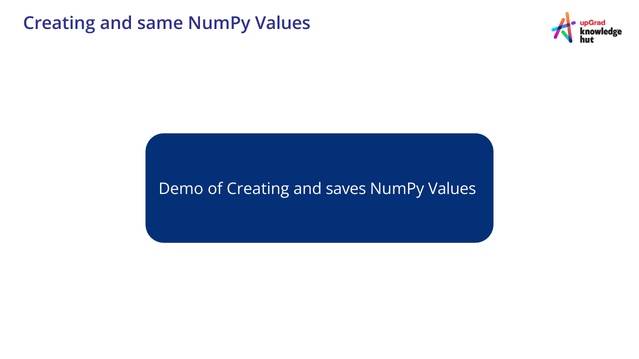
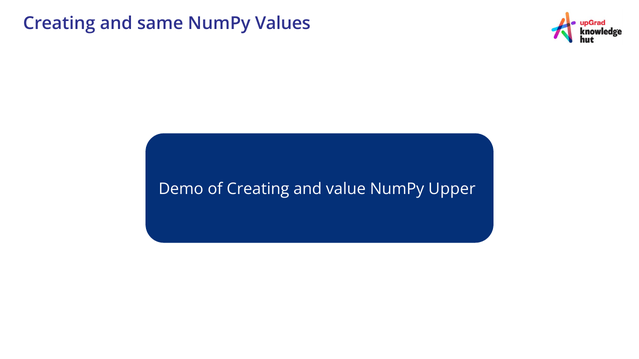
saves: saves -> value
Values at (452, 189): Values -> Upper
